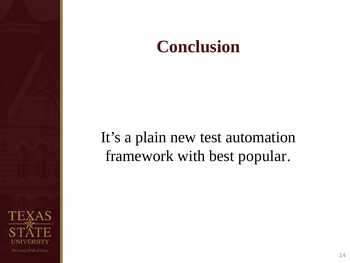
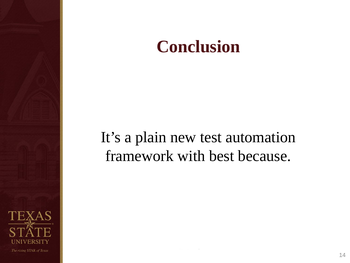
popular: popular -> because
